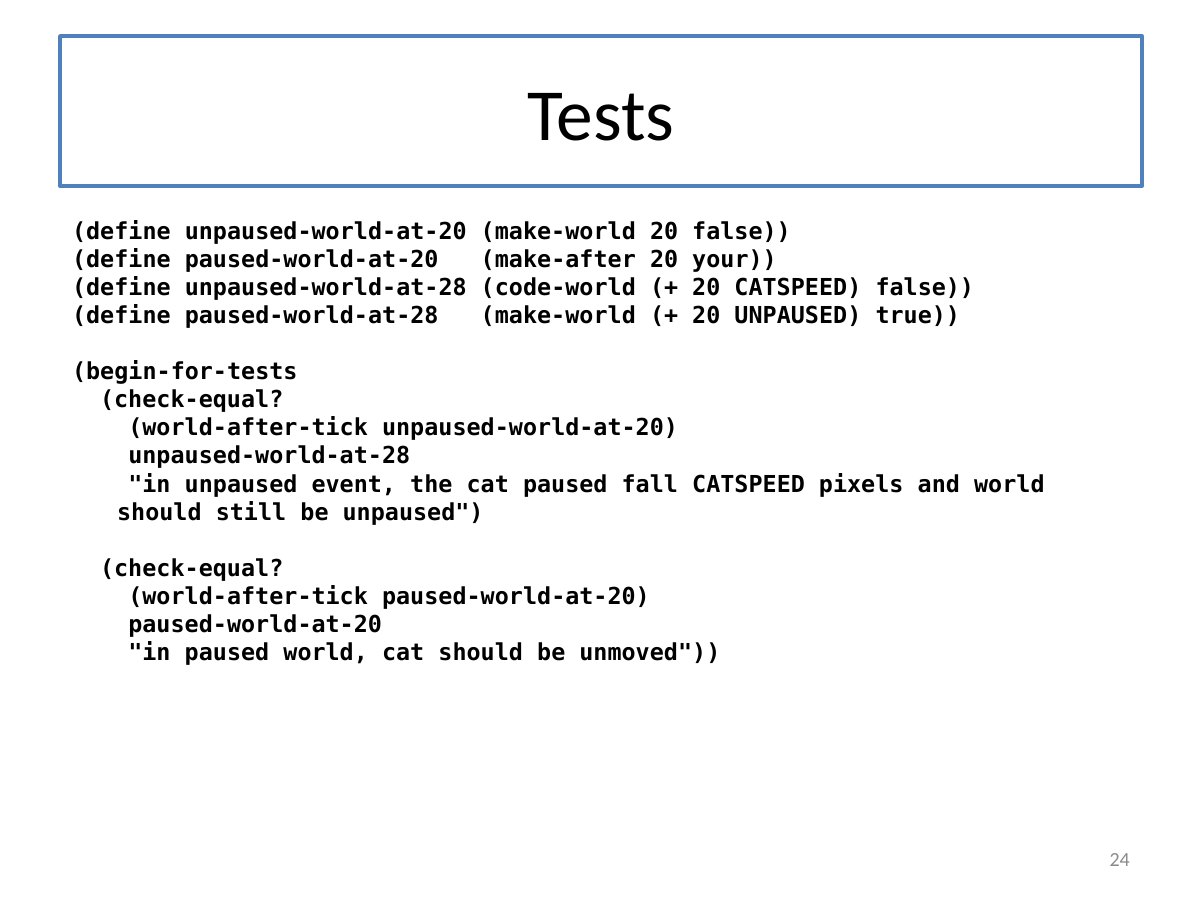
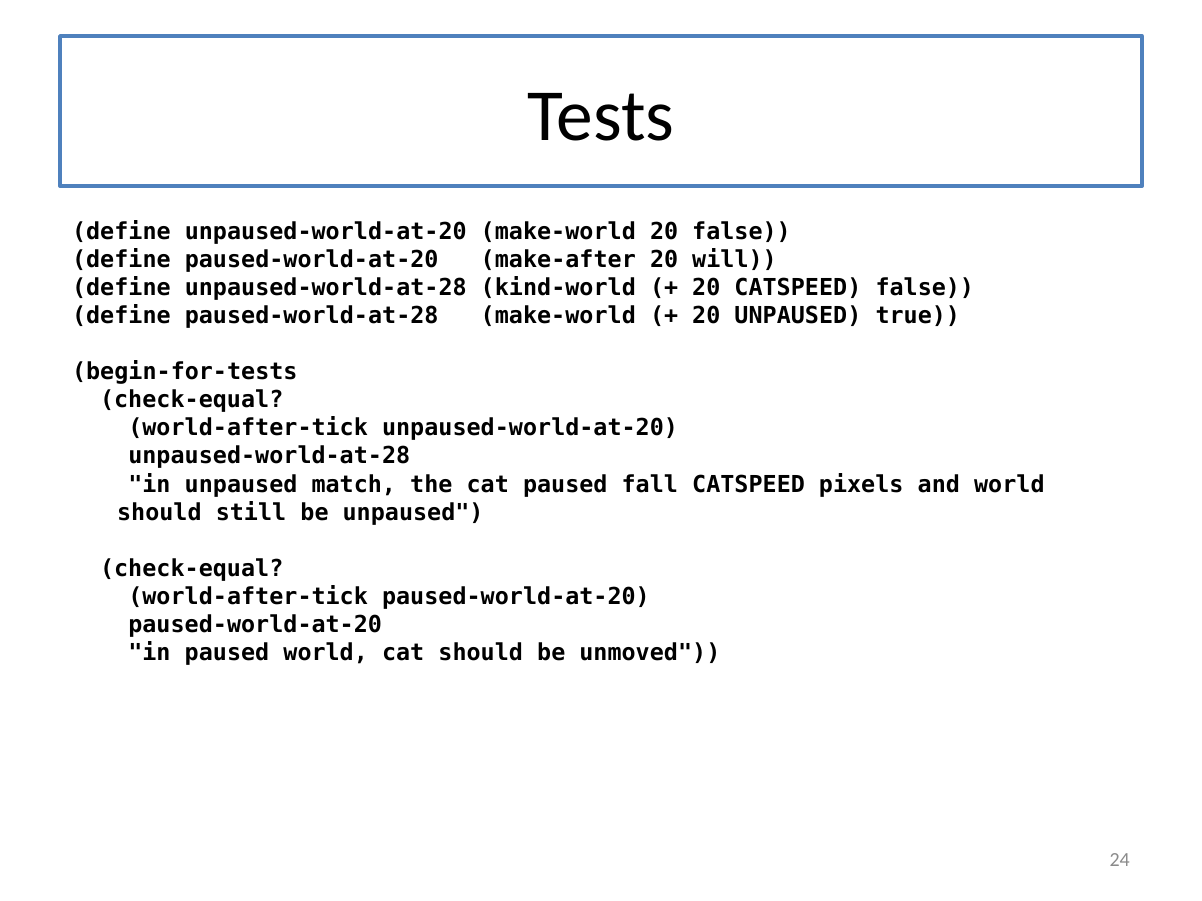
your: your -> will
code-world: code-world -> kind-world
event: event -> match
